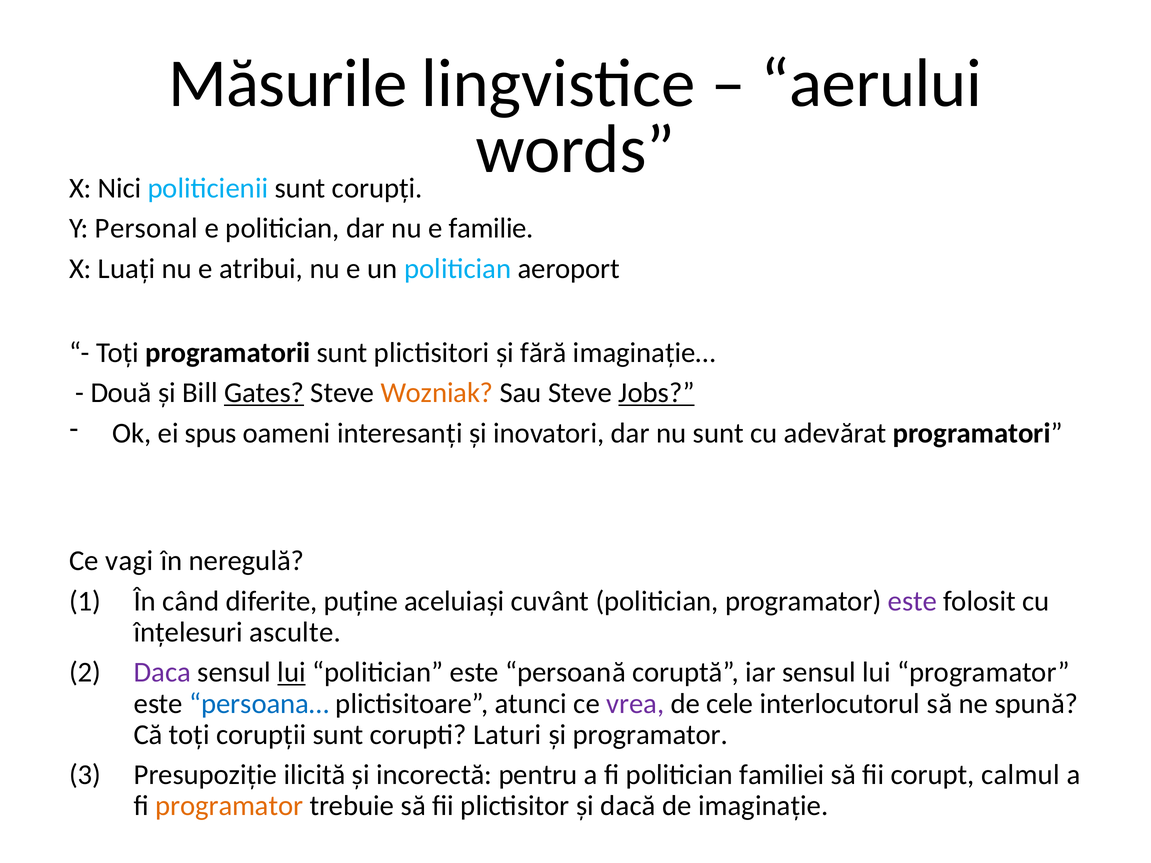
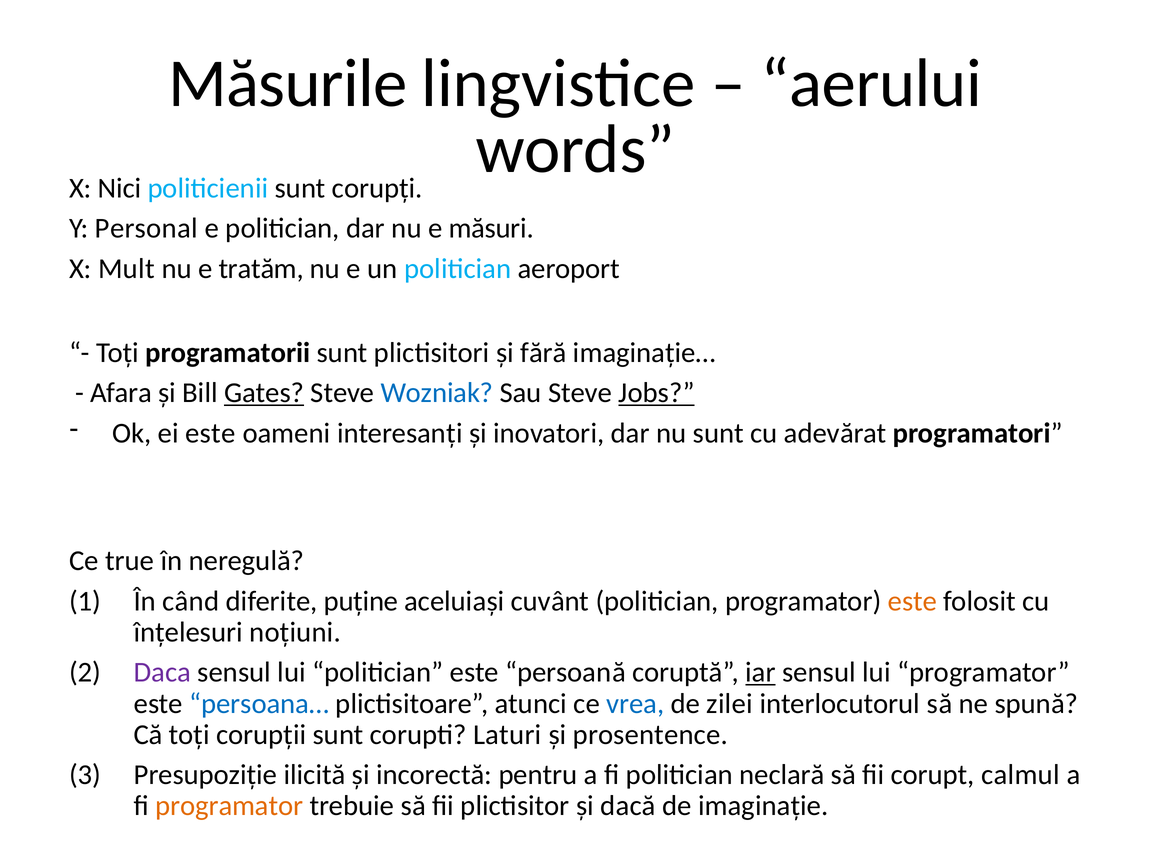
familie: familie -> măsuri
Luați: Luați -> Mult
atribui: atribui -> tratăm
Două: Două -> Afara
Wozniak colour: orange -> blue
ei spus: spus -> este
vagi: vagi -> true
este at (912, 601) colour: purple -> orange
asculte: asculte -> noțiuni
lui at (292, 673) underline: present -> none
iar underline: none -> present
vrea colour: purple -> blue
cele: cele -> zilei
și programator: programator -> prosentence
familiei: familiei -> neclară
